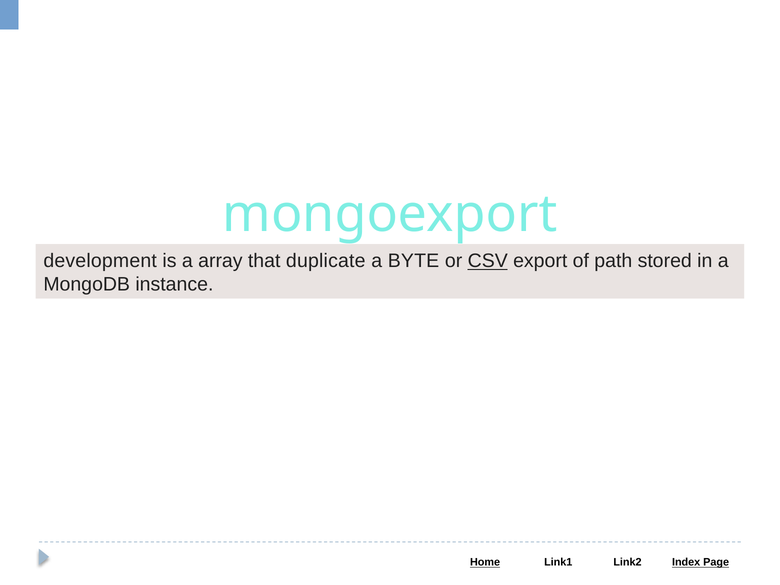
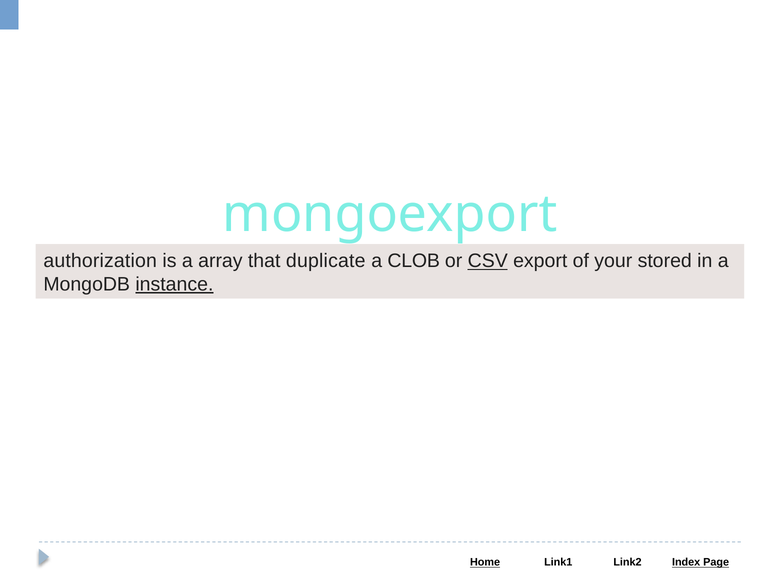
development: development -> authorization
BYTE: BYTE -> CLOB
path: path -> your
instance underline: none -> present
